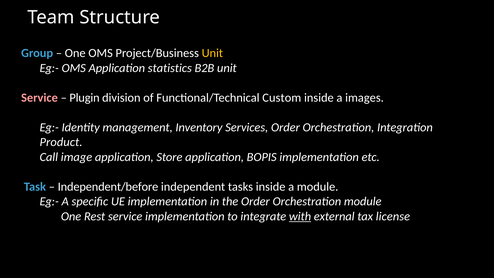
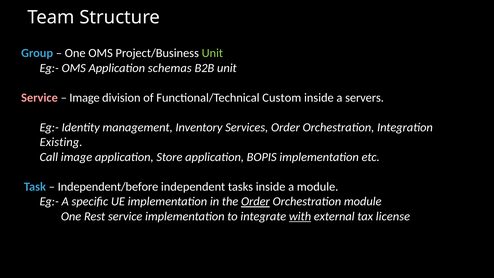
Unit at (212, 53) colour: yellow -> light green
statistics: statistics -> schemas
Plugin at (85, 98): Plugin -> Image
images: images -> servers
Product: Product -> Existing
Order at (255, 201) underline: none -> present
